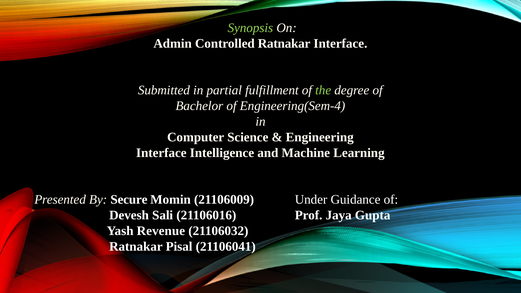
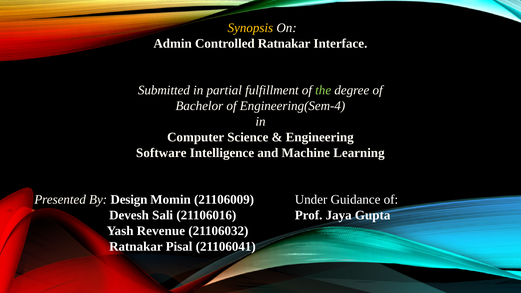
Synopsis colour: light green -> yellow
Interface at (161, 153): Interface -> Software
Secure: Secure -> Design
